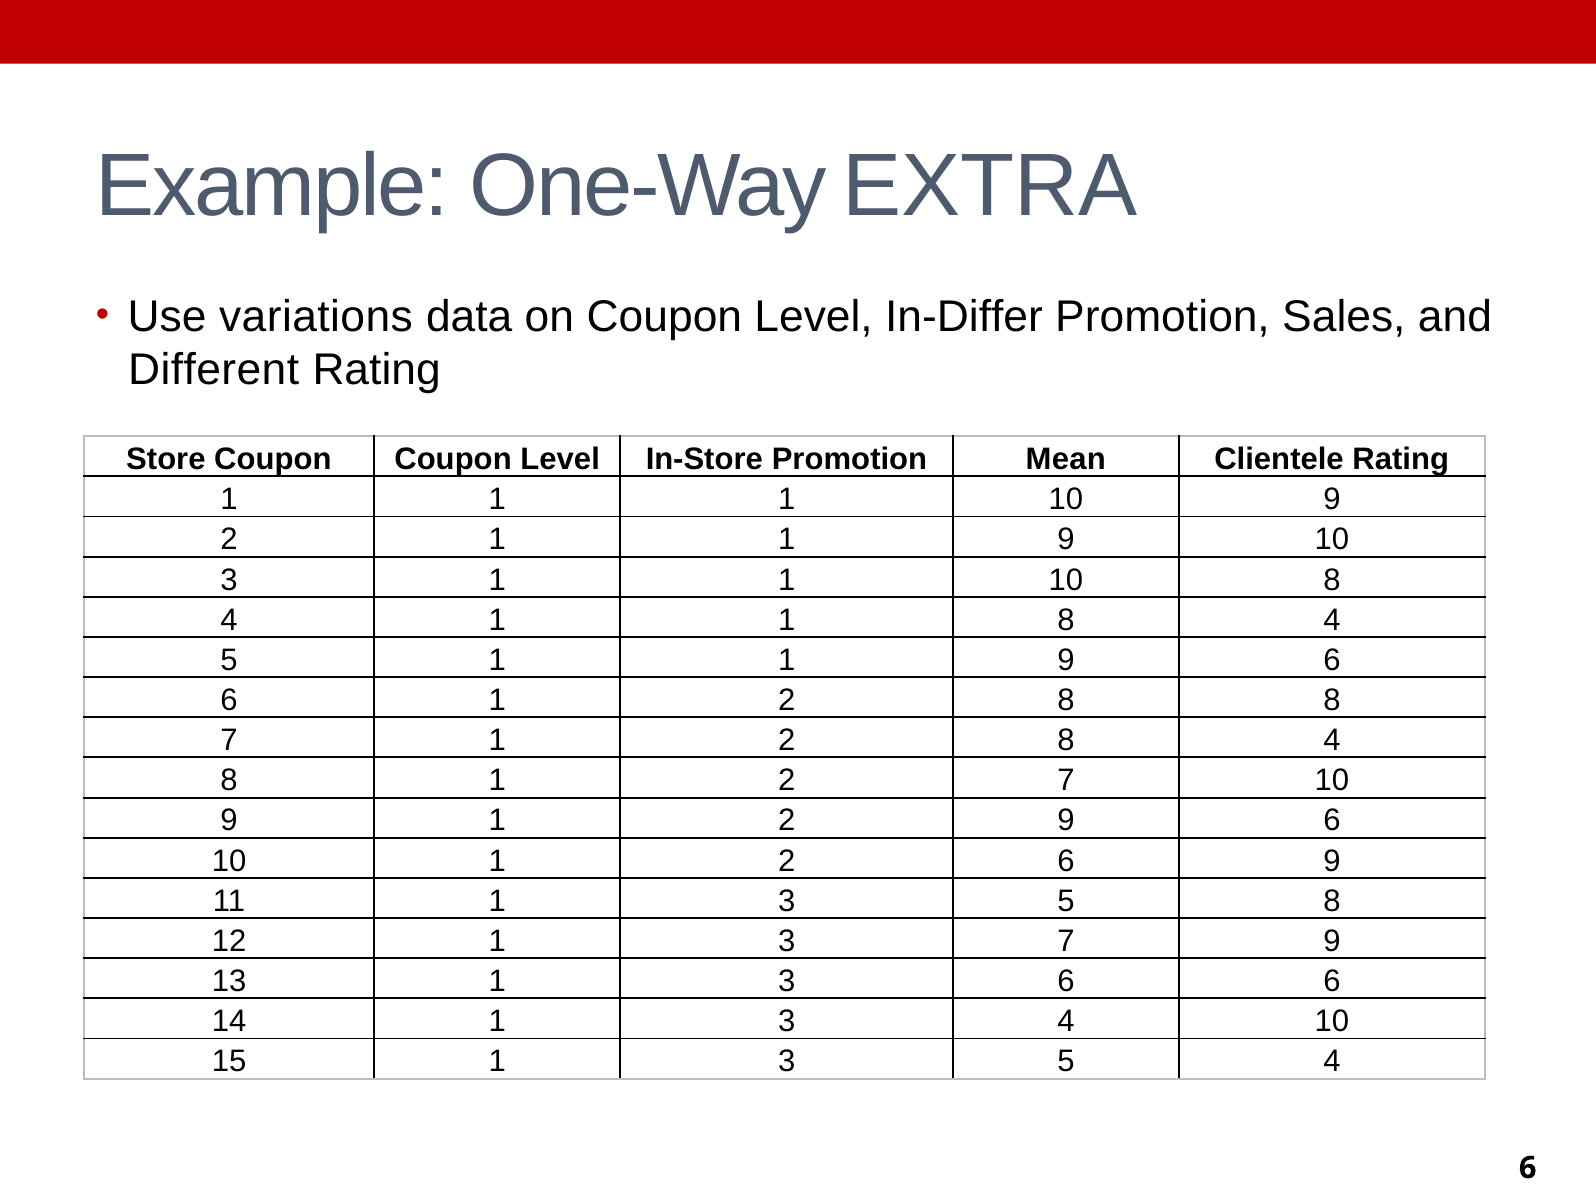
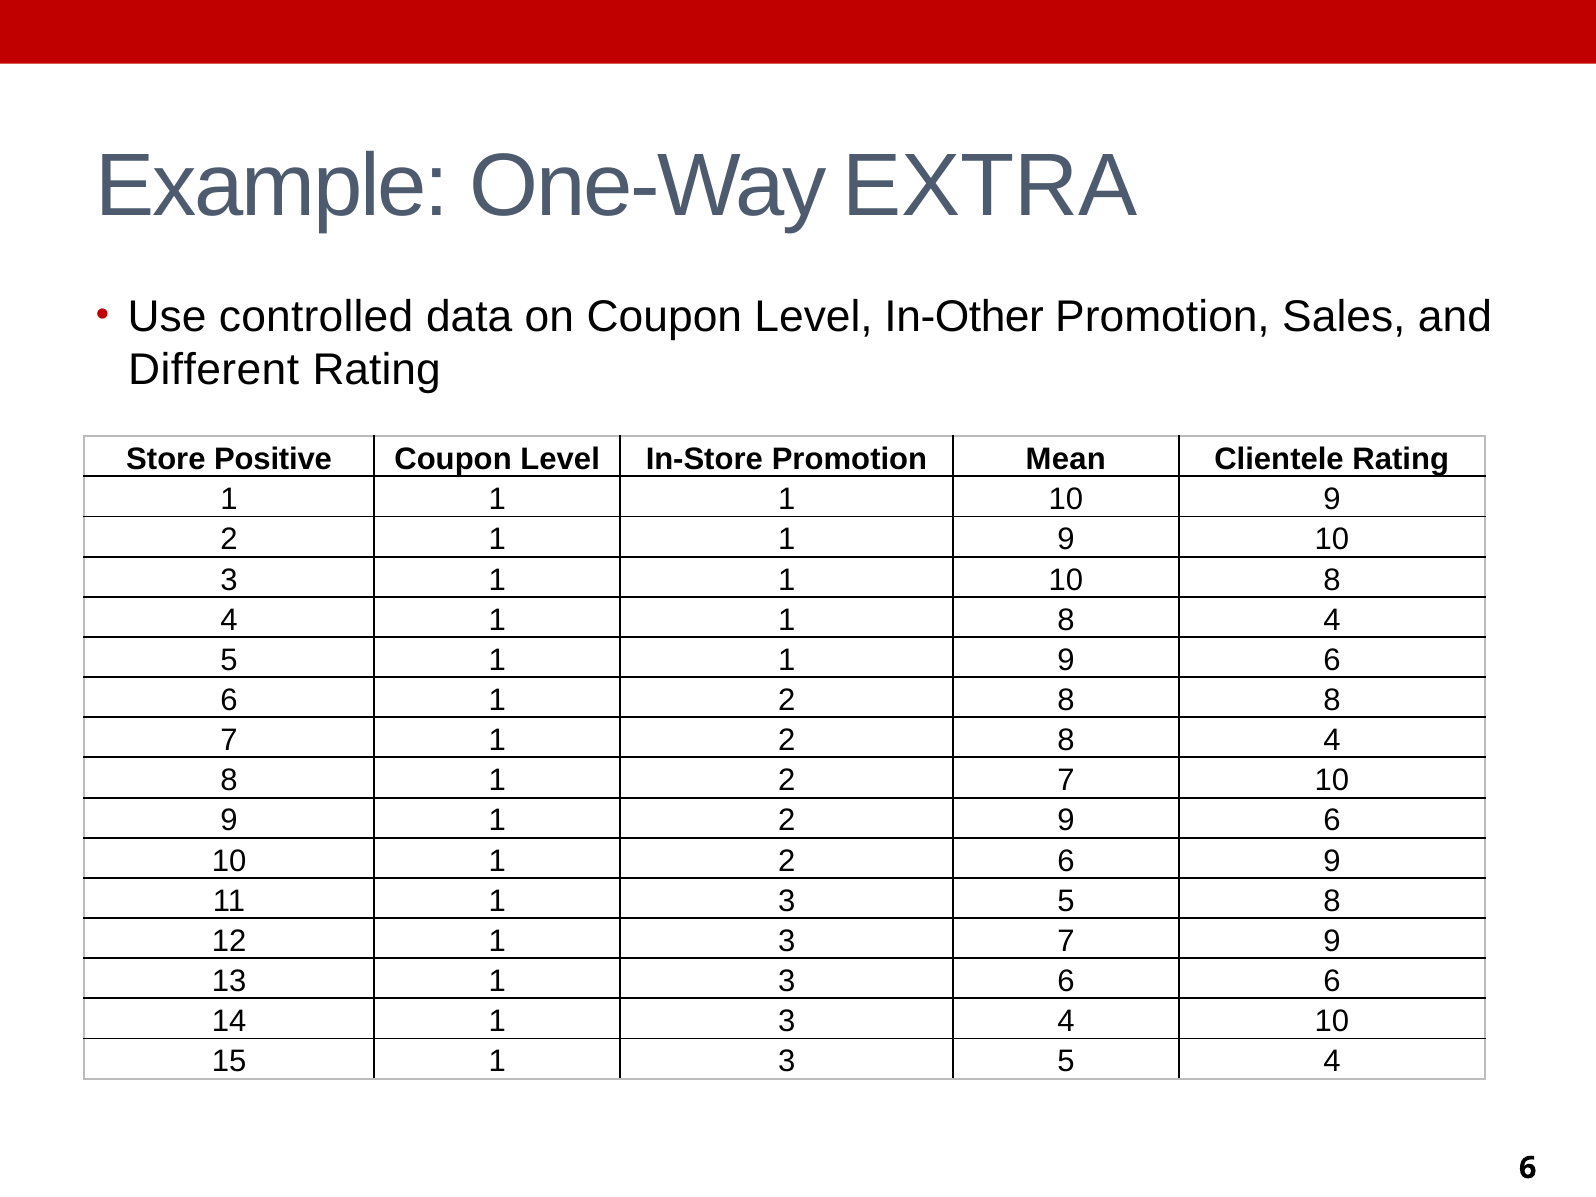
variations: variations -> controlled
In-Differ: In-Differ -> In-Other
Store Coupon: Coupon -> Positive
